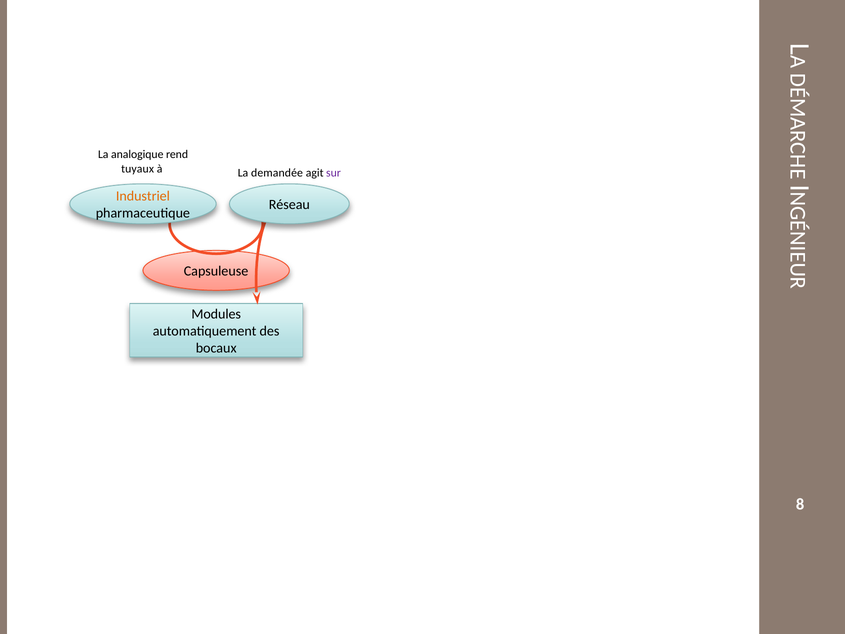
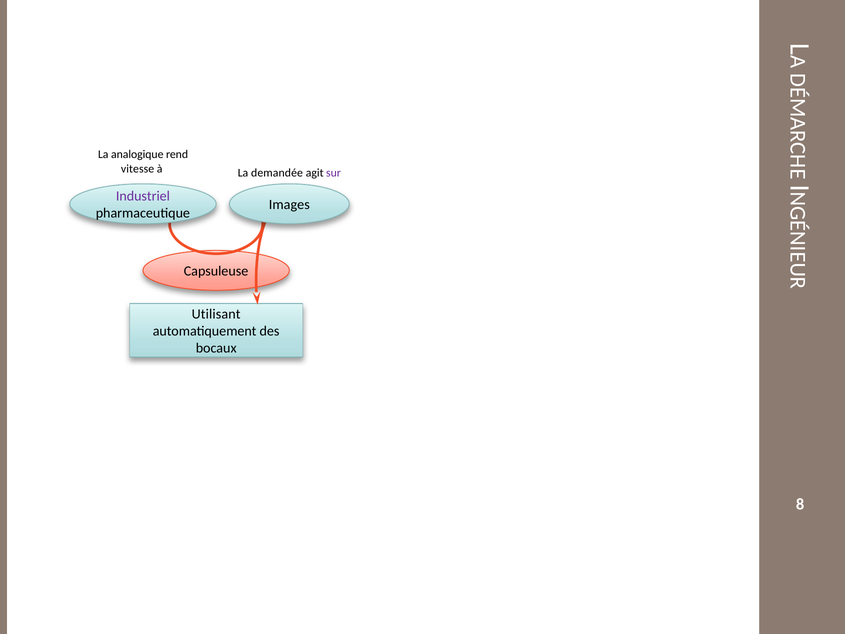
tuyaux: tuyaux -> vitesse
Industriel colour: orange -> purple
Réseau: Réseau -> Images
Modules: Modules -> Utilisant
